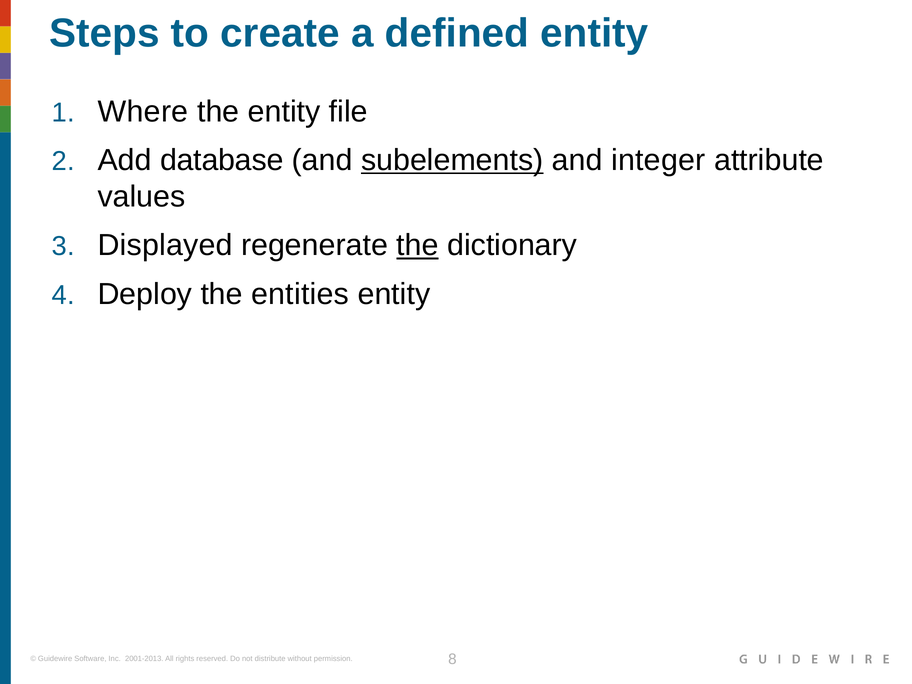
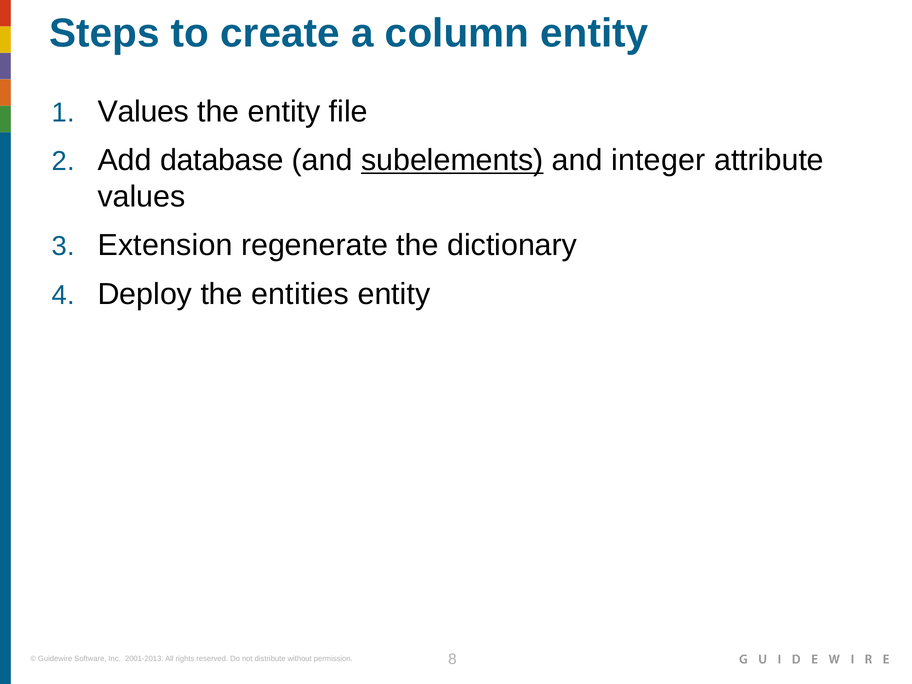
defined: defined -> column
Where at (143, 112): Where -> Values
Displayed: Displayed -> Extension
the at (418, 245) underline: present -> none
